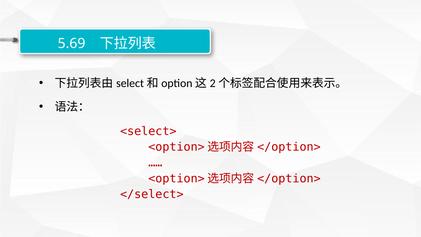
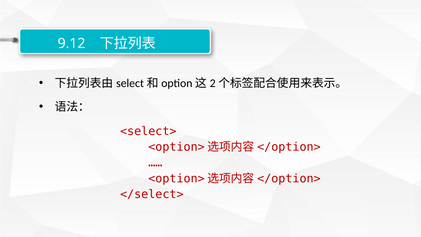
5.69: 5.69 -> 9.12
